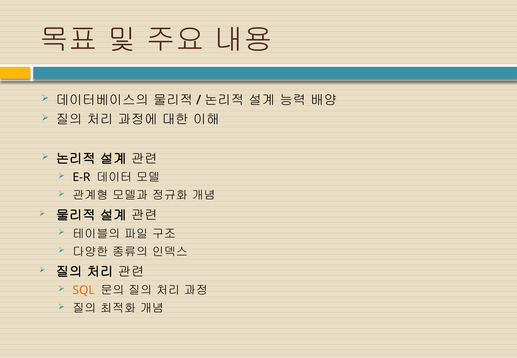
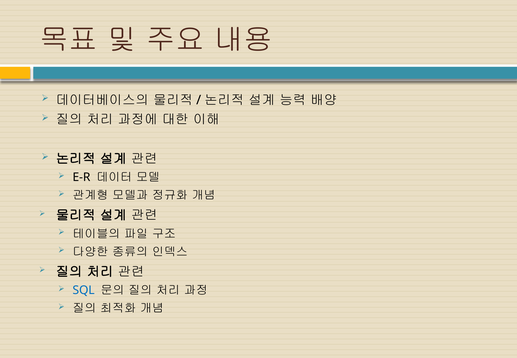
SQL colour: orange -> blue
